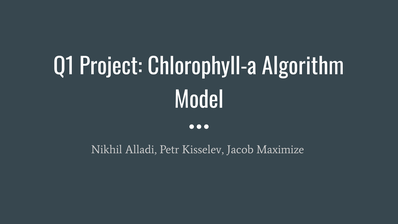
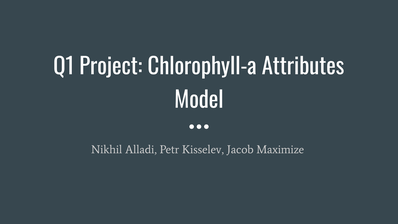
Algorithm: Algorithm -> Attributes
